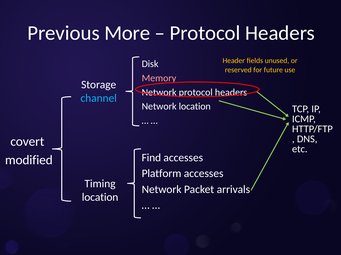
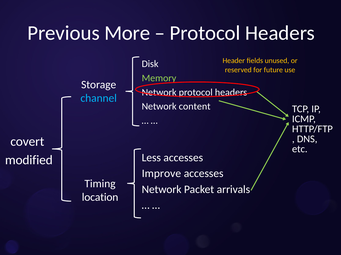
Memory colour: pink -> light green
Network location: location -> content
Find: Find -> Less
Platform: Platform -> Improve
